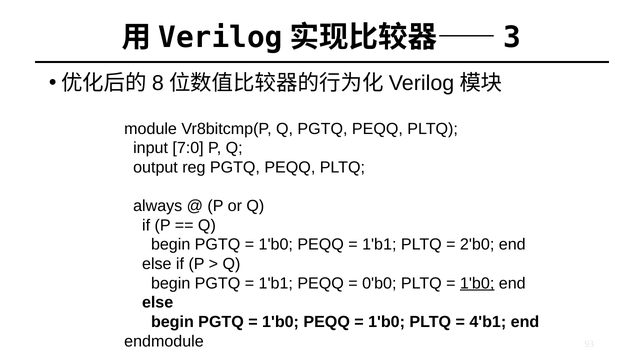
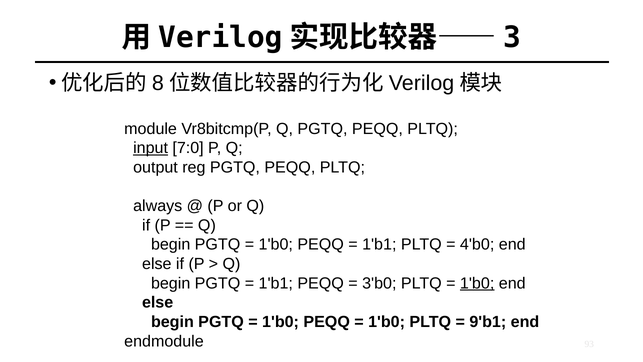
input underline: none -> present
2'b0: 2'b0 -> 4'b0
0'b0: 0'b0 -> 3'b0
4'b1: 4'b1 -> 9'b1
